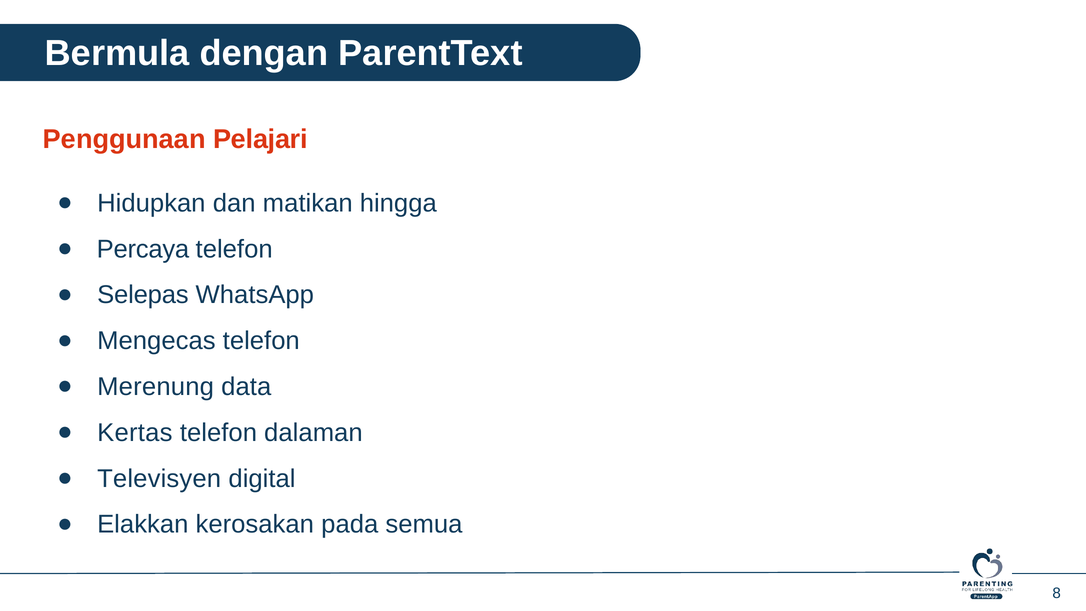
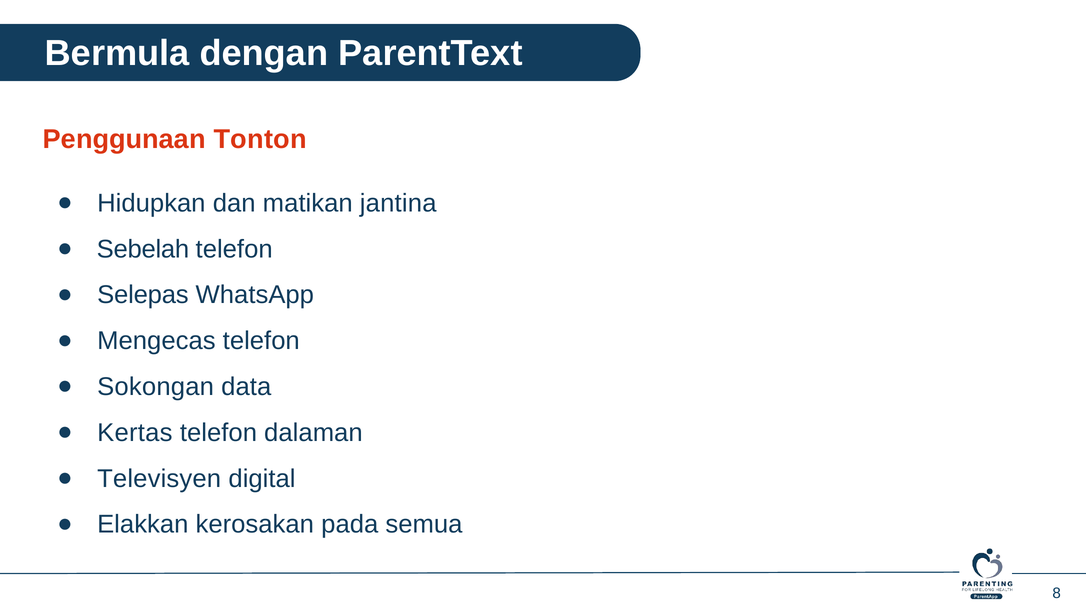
Pelajari: Pelajari -> Tonton
hingga: hingga -> jantina
Percaya: Percaya -> Sebelah
Merenung: Merenung -> Sokongan
